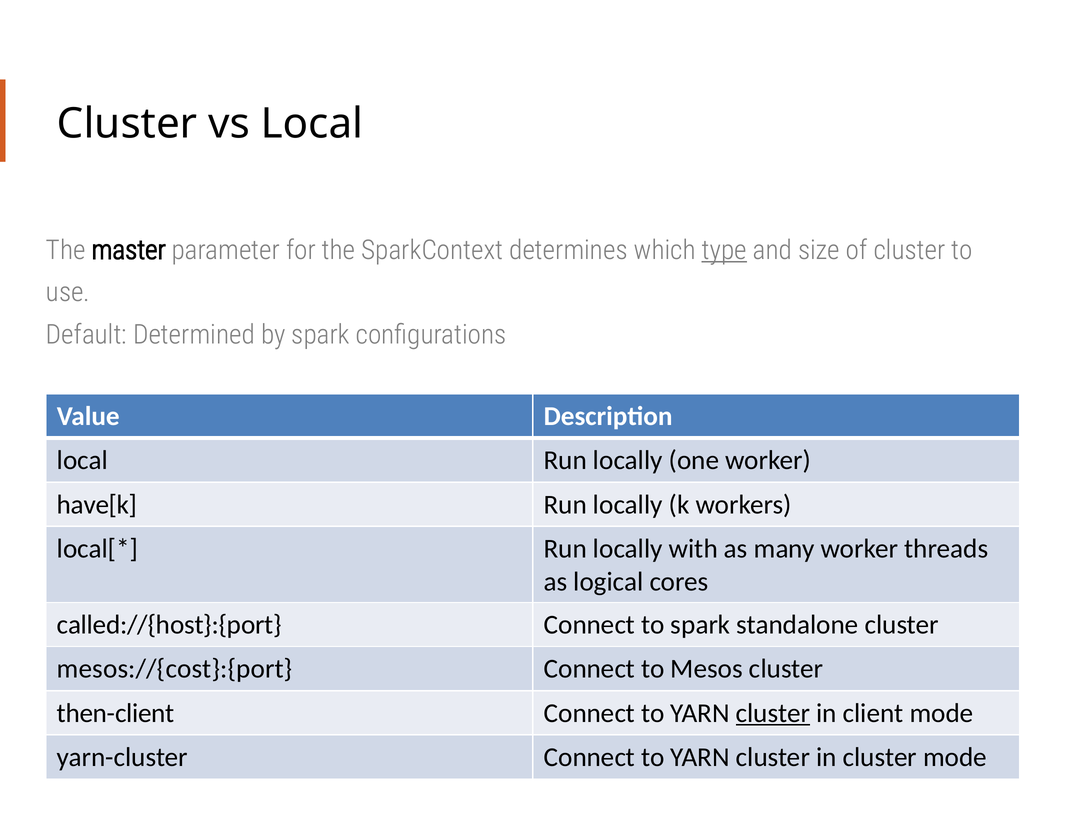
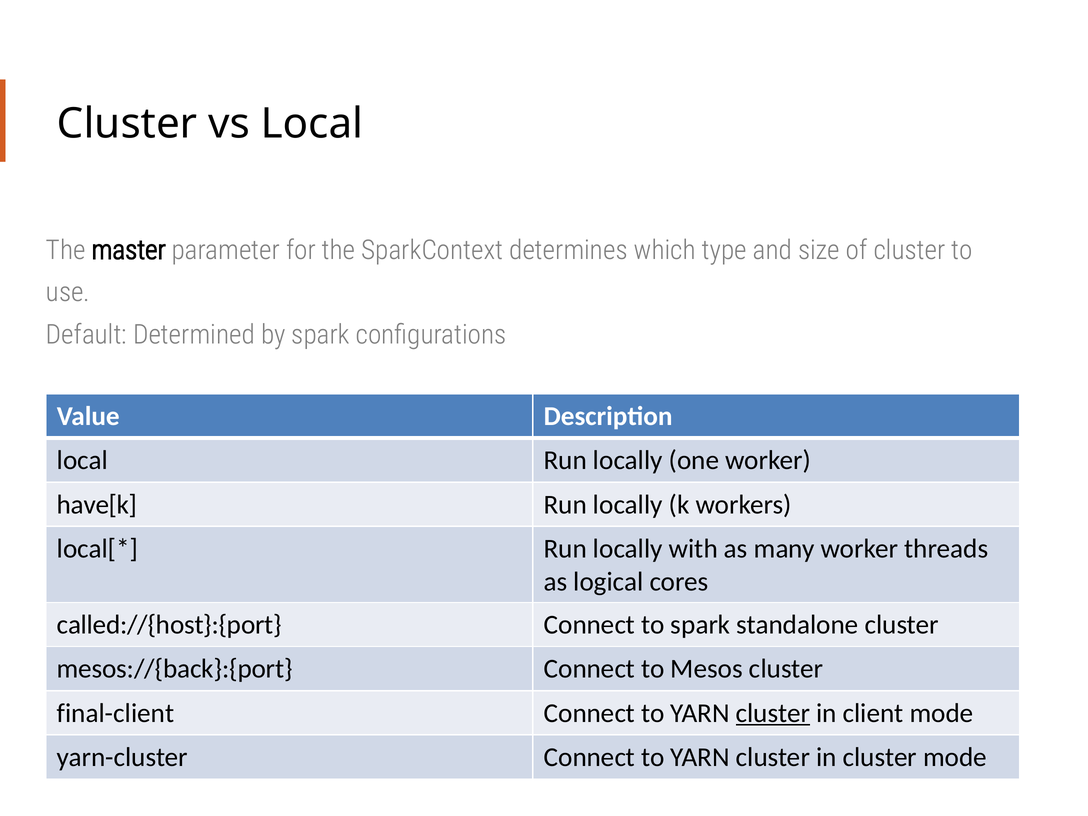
type underline: present -> none
mesos://{cost}:{port: mesos://{cost}:{port -> mesos://{back}:{port
then-client: then-client -> final-client
